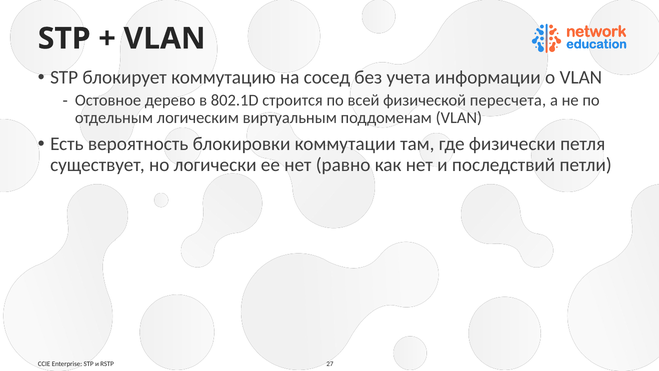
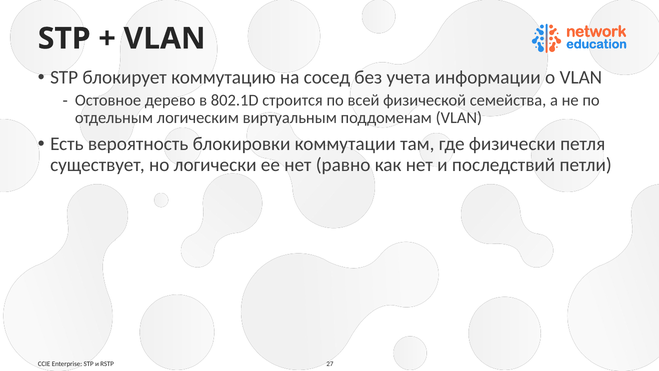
пересчета: пересчета -> семейства
